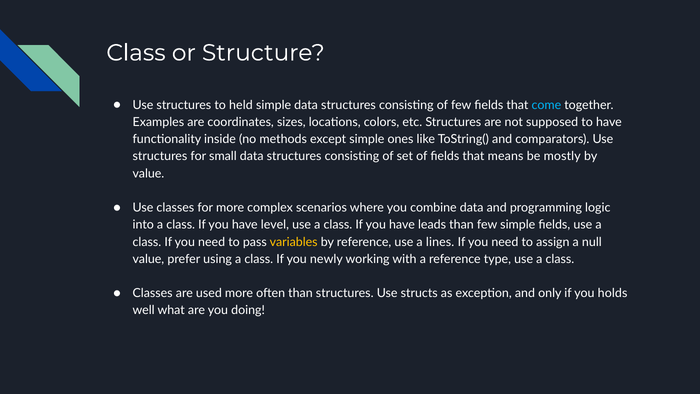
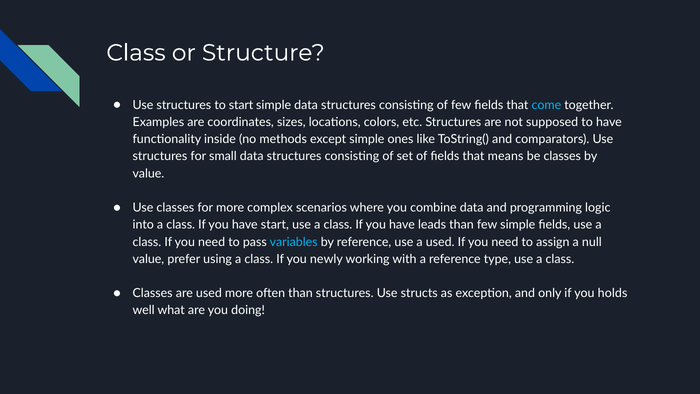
to held: held -> start
be mostly: mostly -> classes
have level: level -> start
variables colour: yellow -> light blue
a lines: lines -> used
